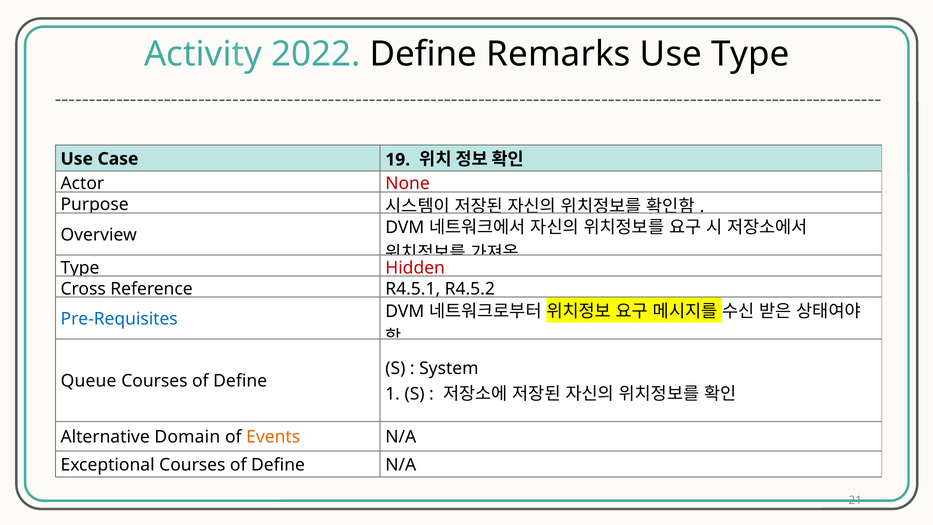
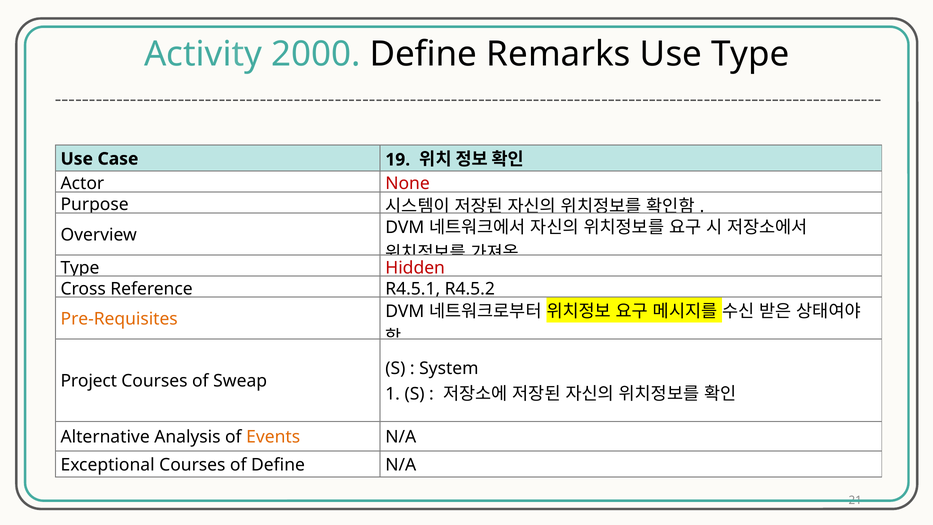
2022: 2022 -> 2000
Pre-Requisites colour: blue -> orange
Queue: Queue -> Project
Define at (240, 381): Define -> Sweap
Domain: Domain -> Analysis
